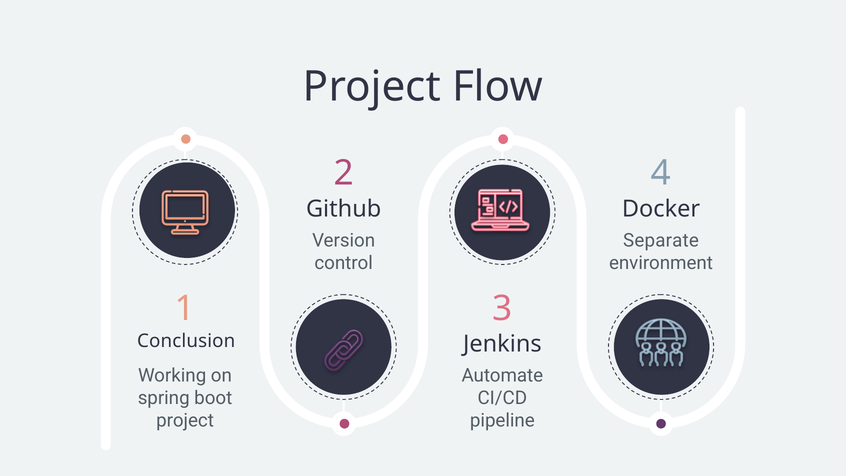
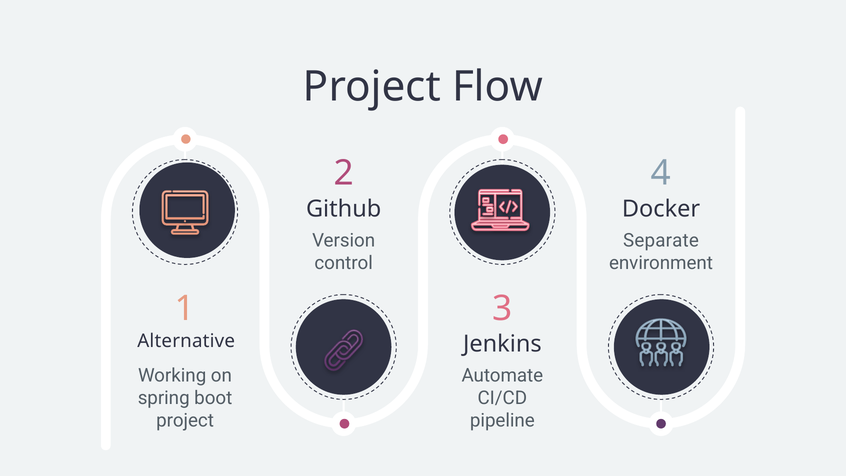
Conclusion: Conclusion -> Alternative
